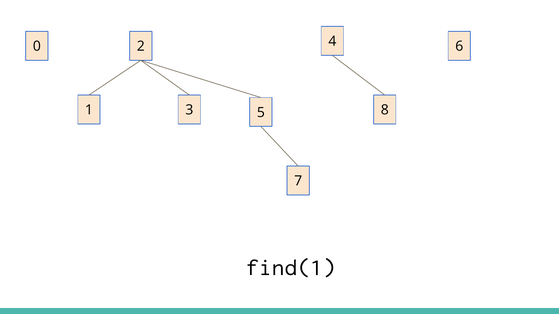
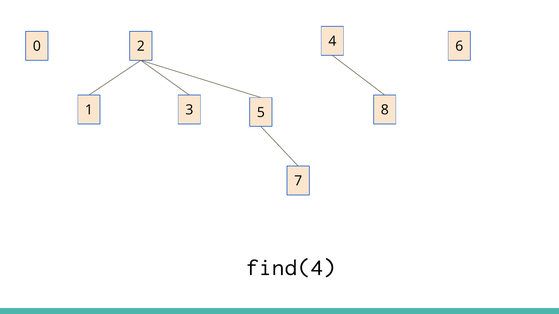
find(1: find(1 -> find(4
